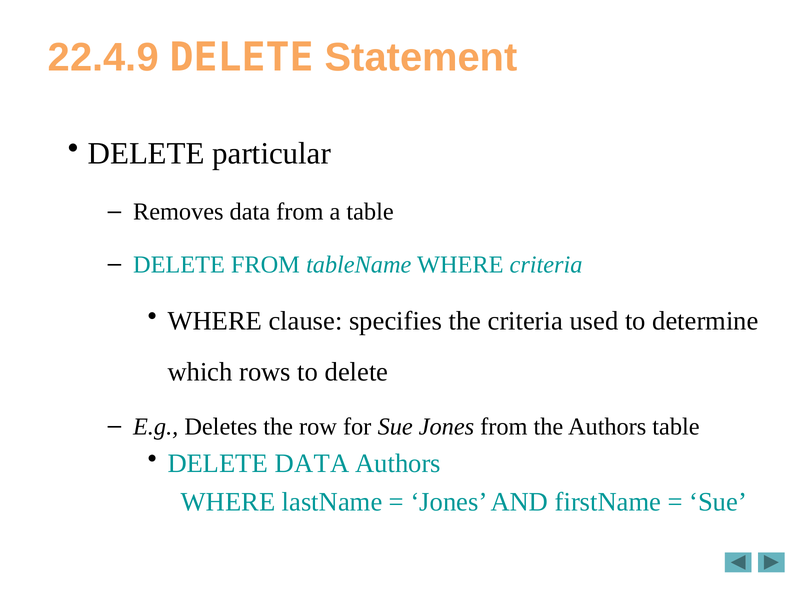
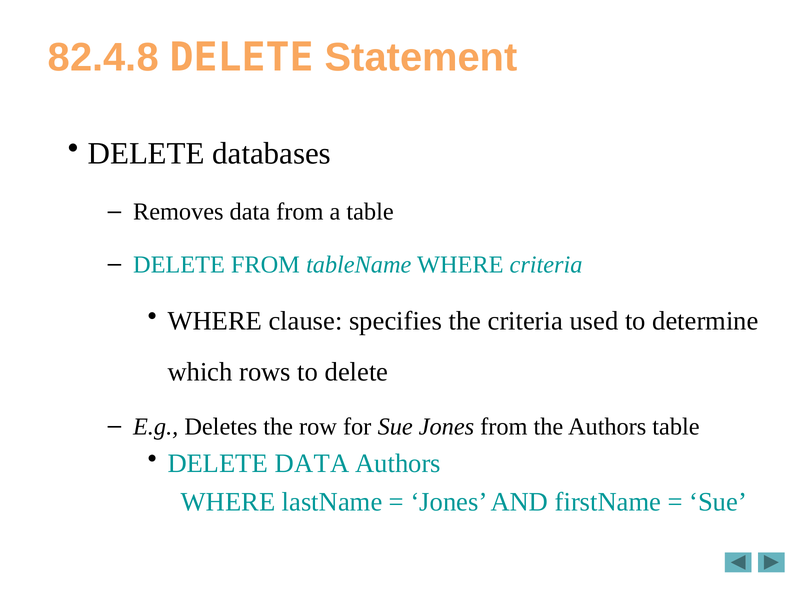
22.4.9: 22.4.9 -> 82.4.8
particular: particular -> databases
